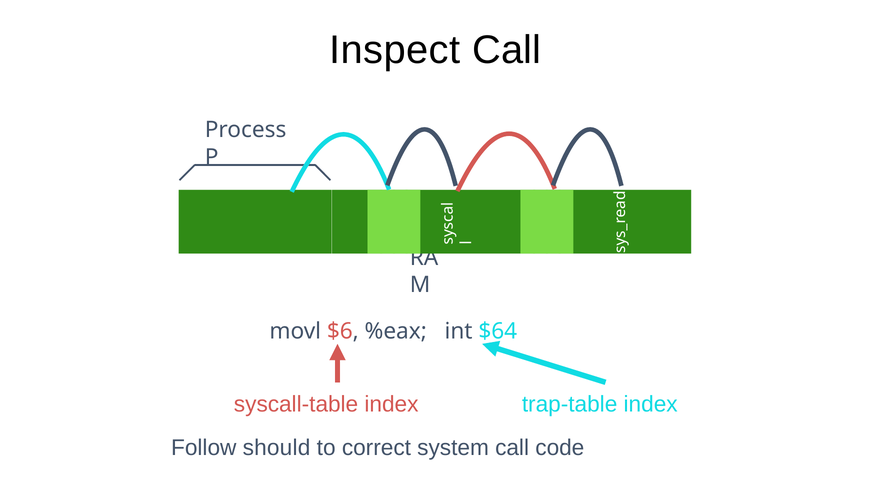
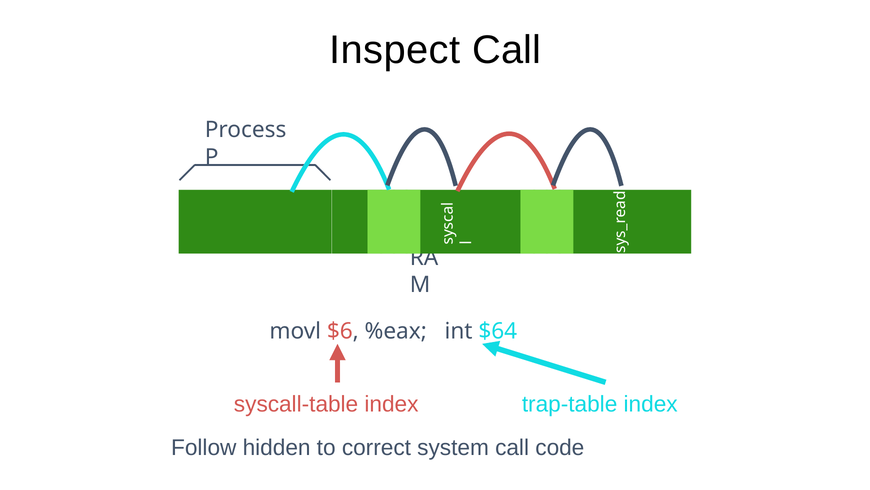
should: should -> hidden
